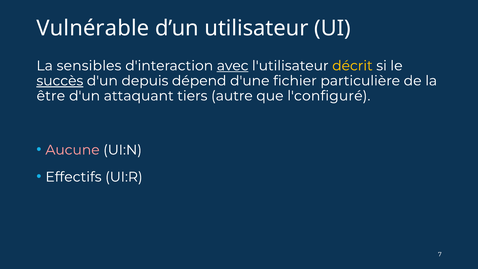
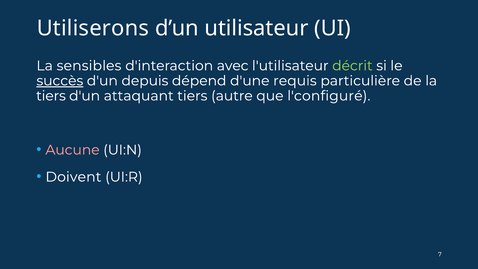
Vulnérable: Vulnérable -> Utiliserons
avec underline: present -> none
décrit colour: yellow -> light green
fichier: fichier -> requis
être at (51, 96): être -> tiers
Effectifs: Effectifs -> Doivent
